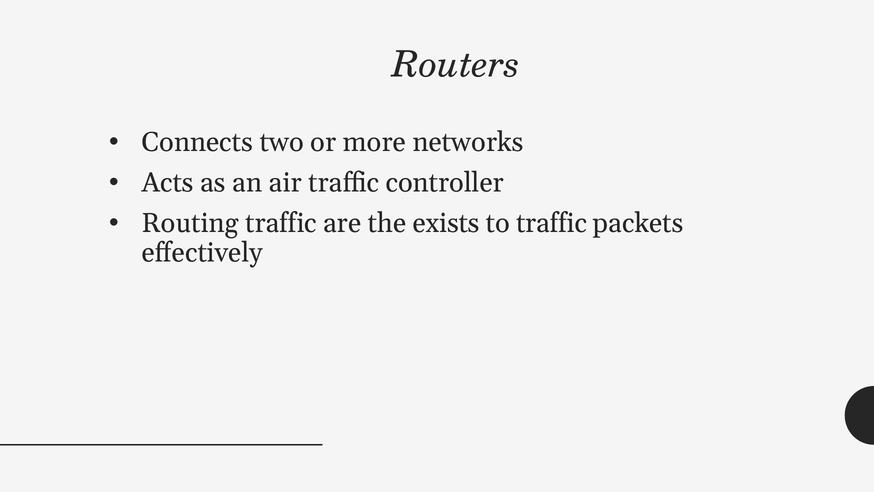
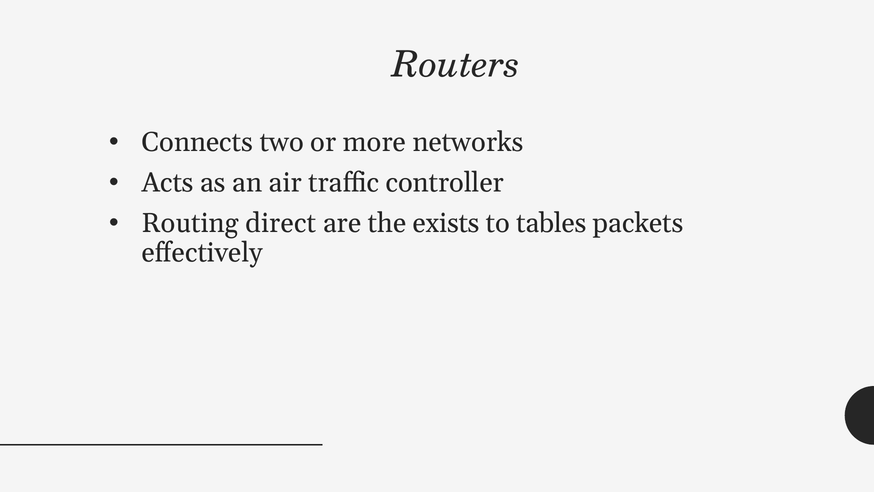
Routing traffic: traffic -> direct
to traffic: traffic -> tables
